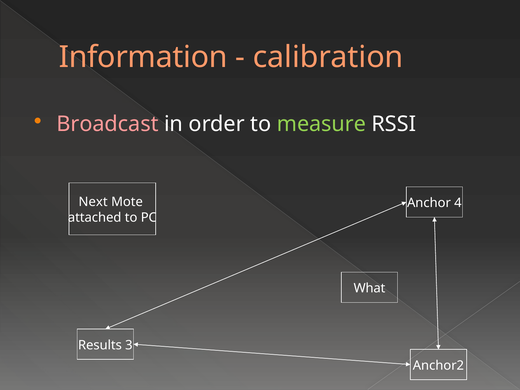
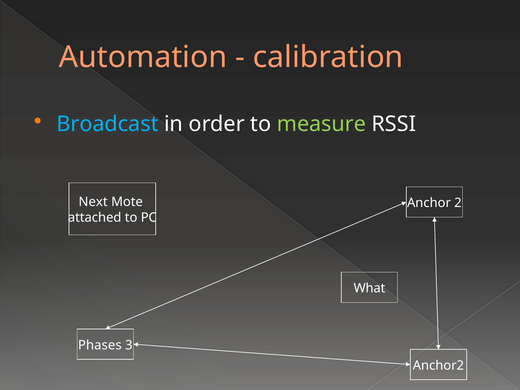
Information: Information -> Automation
Broadcast colour: pink -> light blue
4: 4 -> 2
Results: Results -> Phases
